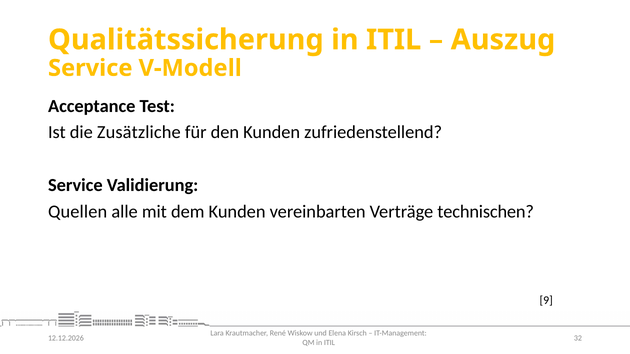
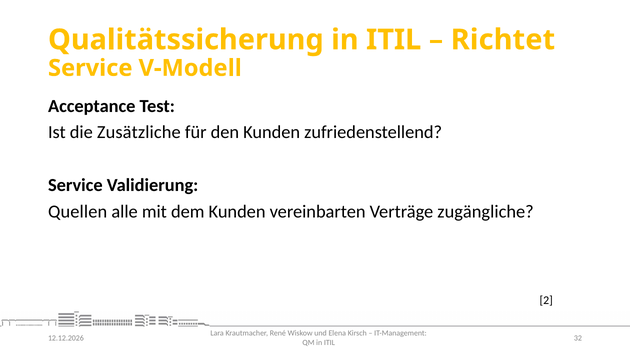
Auszug: Auszug -> Richtet
technischen: technischen -> zugängliche
9: 9 -> 2
